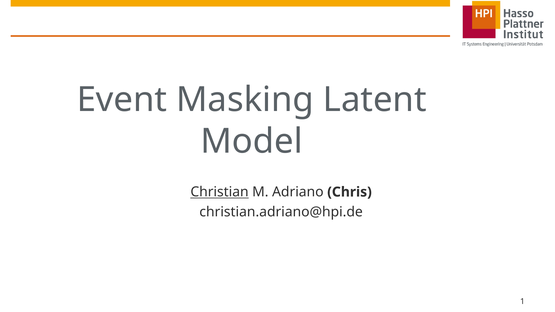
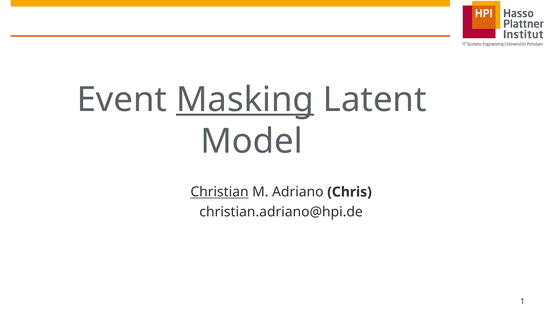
Masking underline: none -> present
